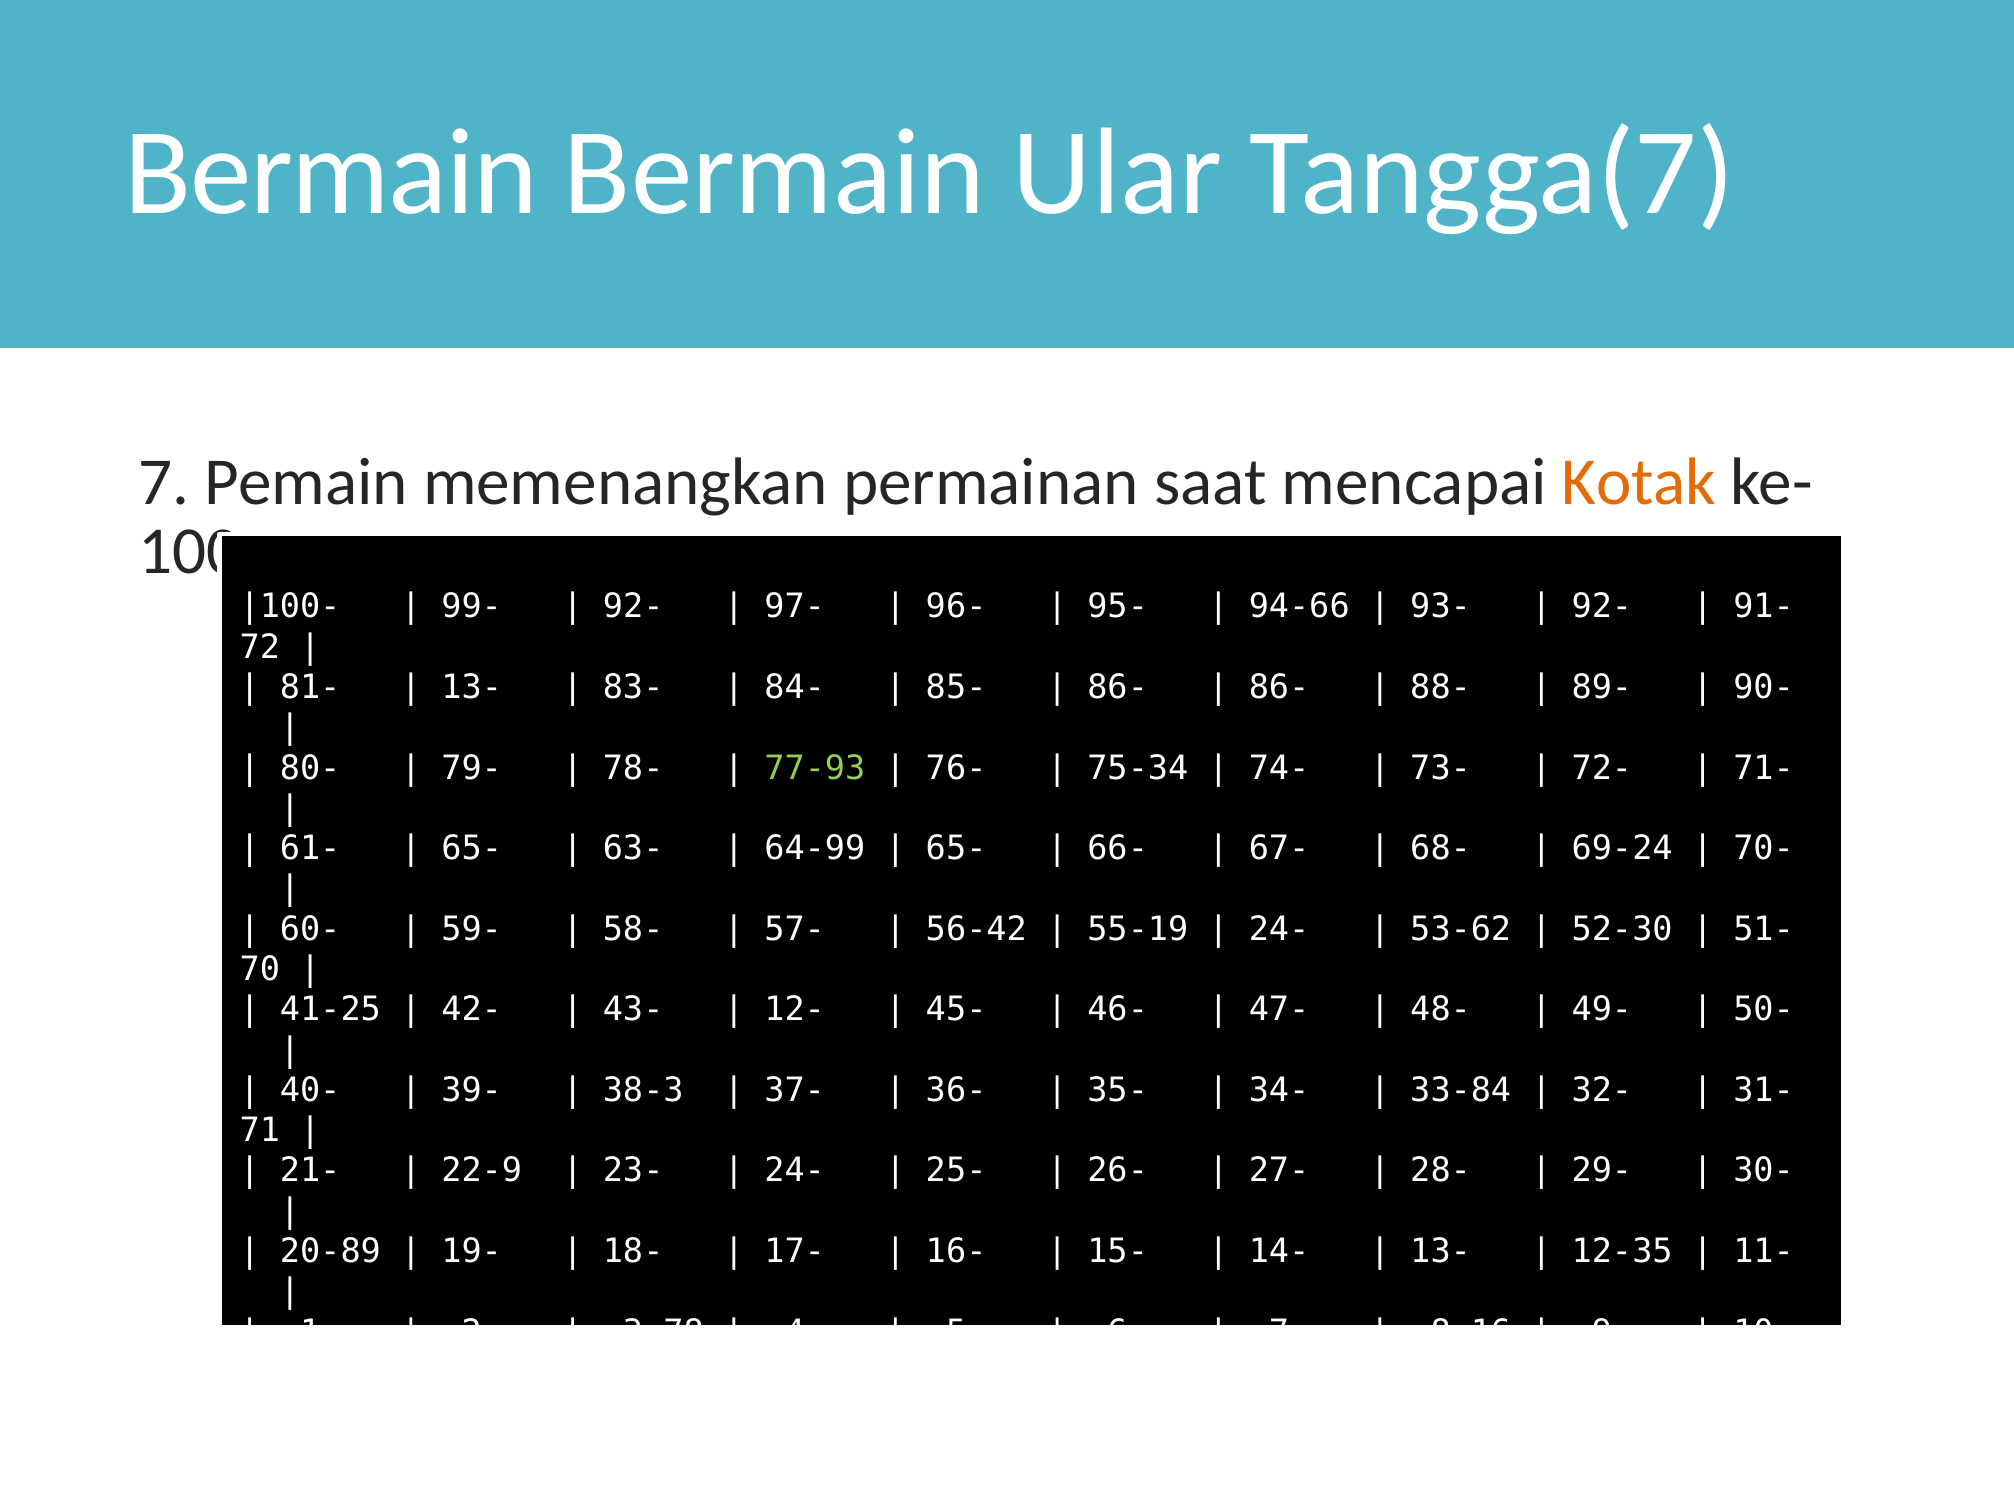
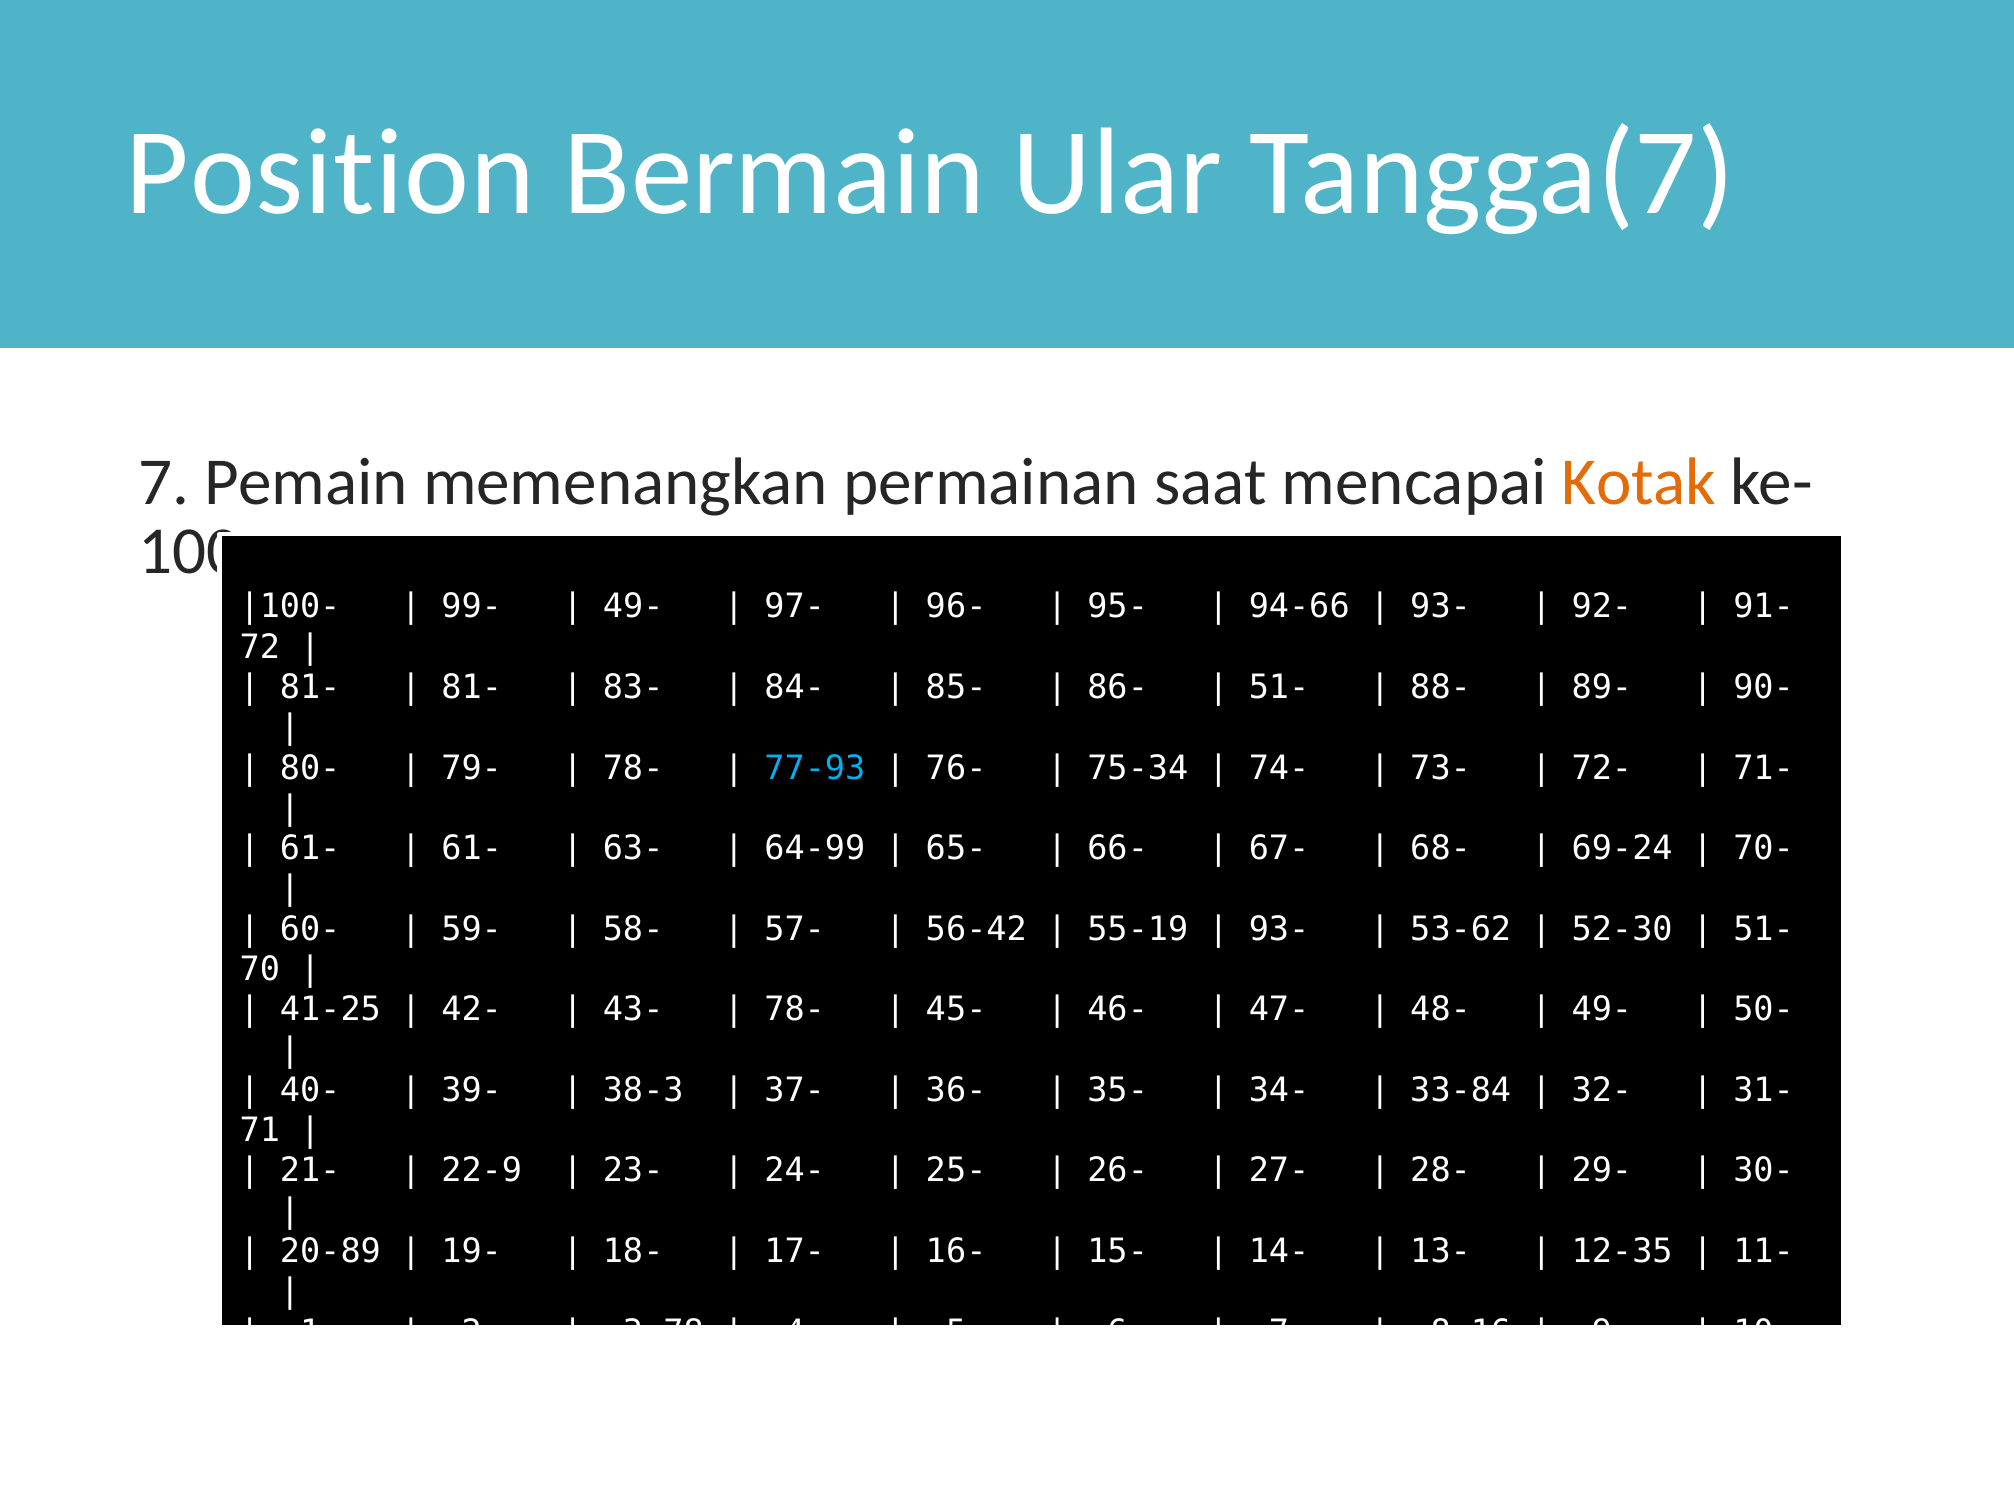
Bermain at (332, 173): Bermain -> Position
92- at (633, 607): 92- -> 49-
13- at (472, 687): 13- -> 81-
86- at (1279, 687): 86- -> 51-
77-93 colour: light green -> light blue
65- at (472, 848): 65- -> 61-
24- at (1279, 929): 24- -> 93-
12- at (795, 1009): 12- -> 78-
